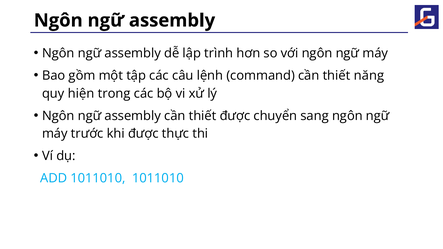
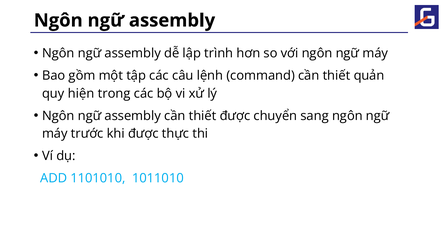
năng: năng -> quản
ADD 1011010: 1011010 -> 1101010
